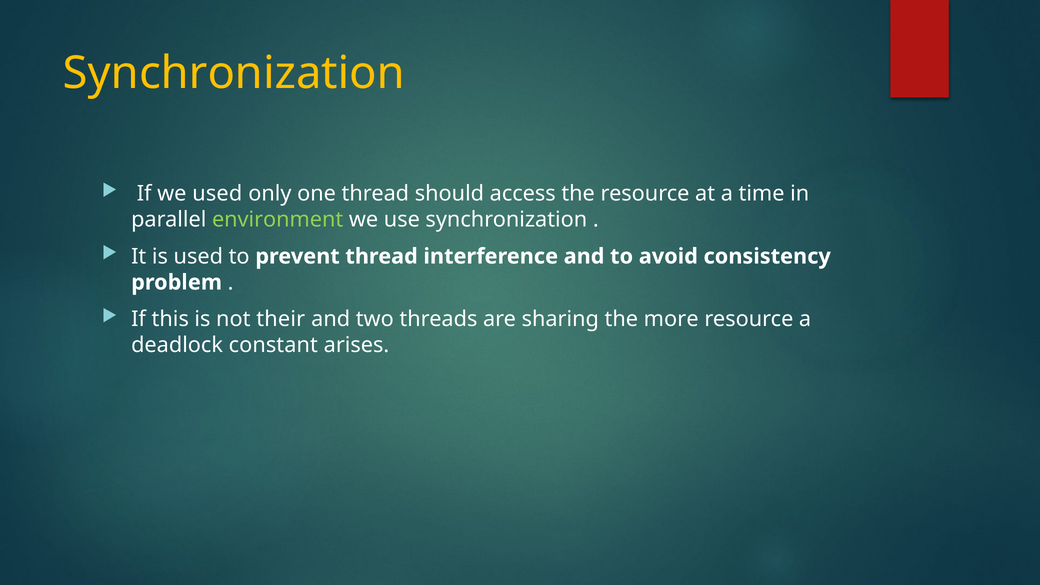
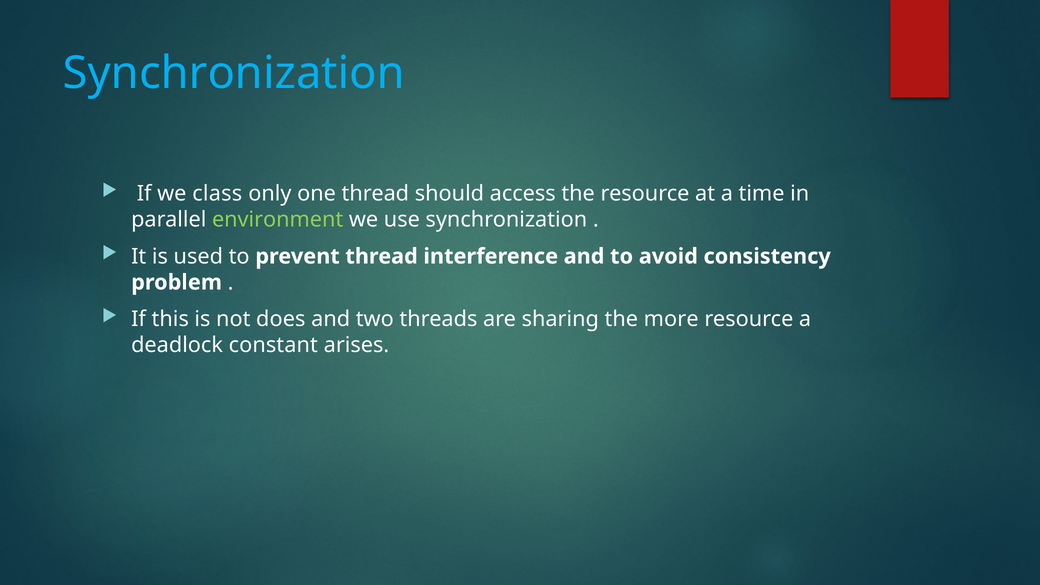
Synchronization at (234, 73) colour: yellow -> light blue
we used: used -> class
their: their -> does
